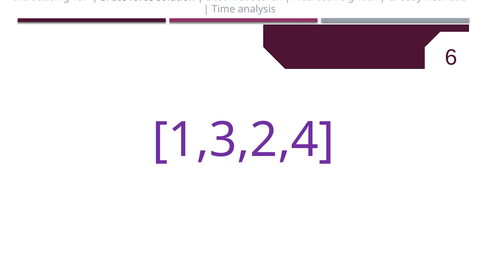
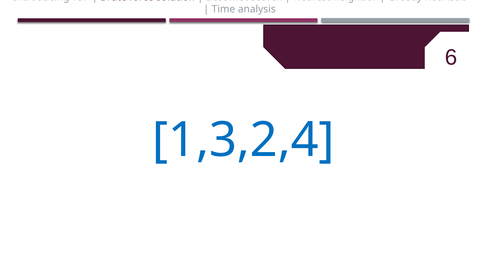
1,3,2,4 colour: purple -> blue
